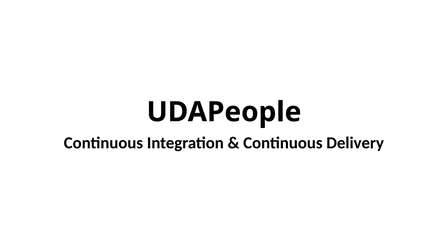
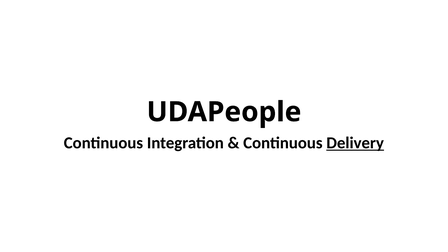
Delivery underline: none -> present
